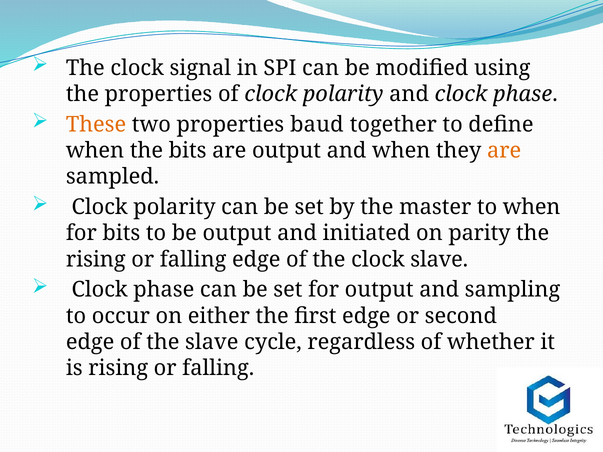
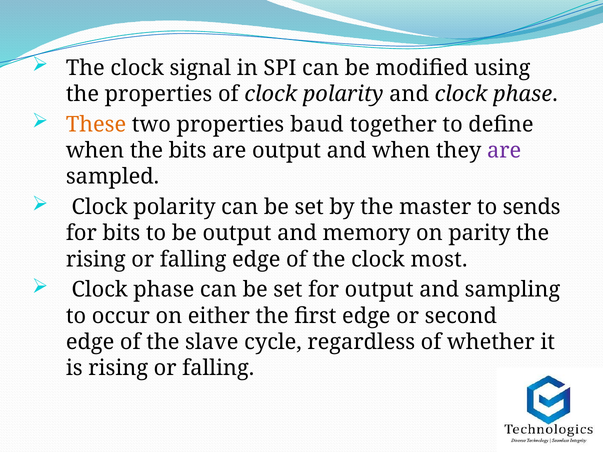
are at (504, 151) colour: orange -> purple
to when: when -> sends
initiated: initiated -> memory
clock slave: slave -> most
